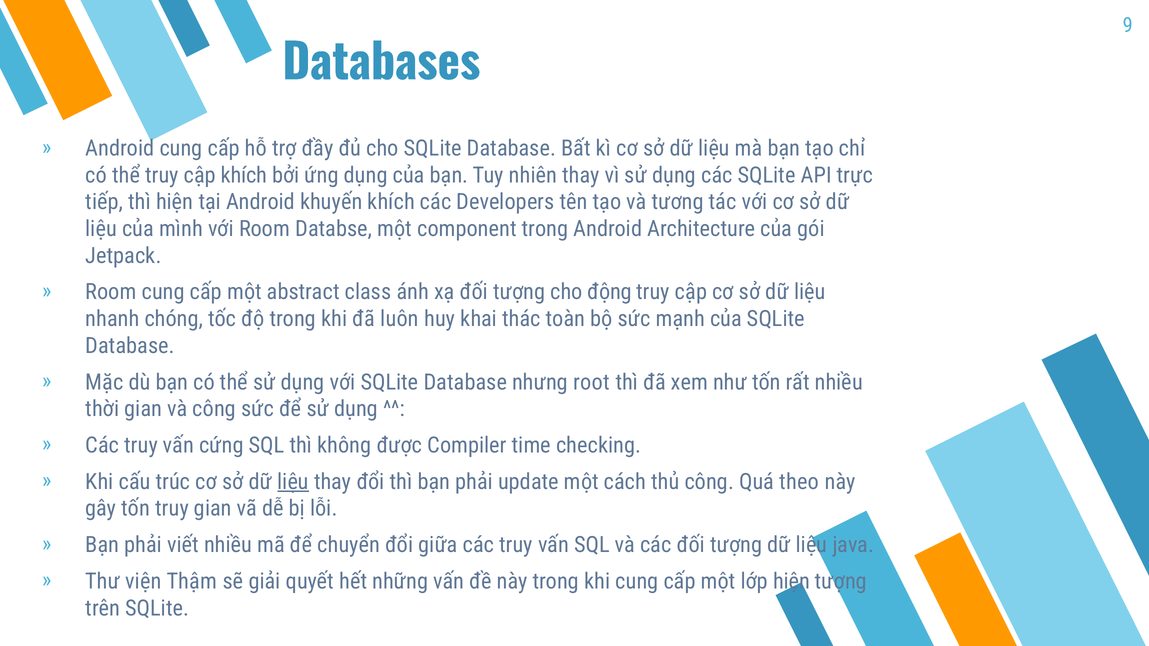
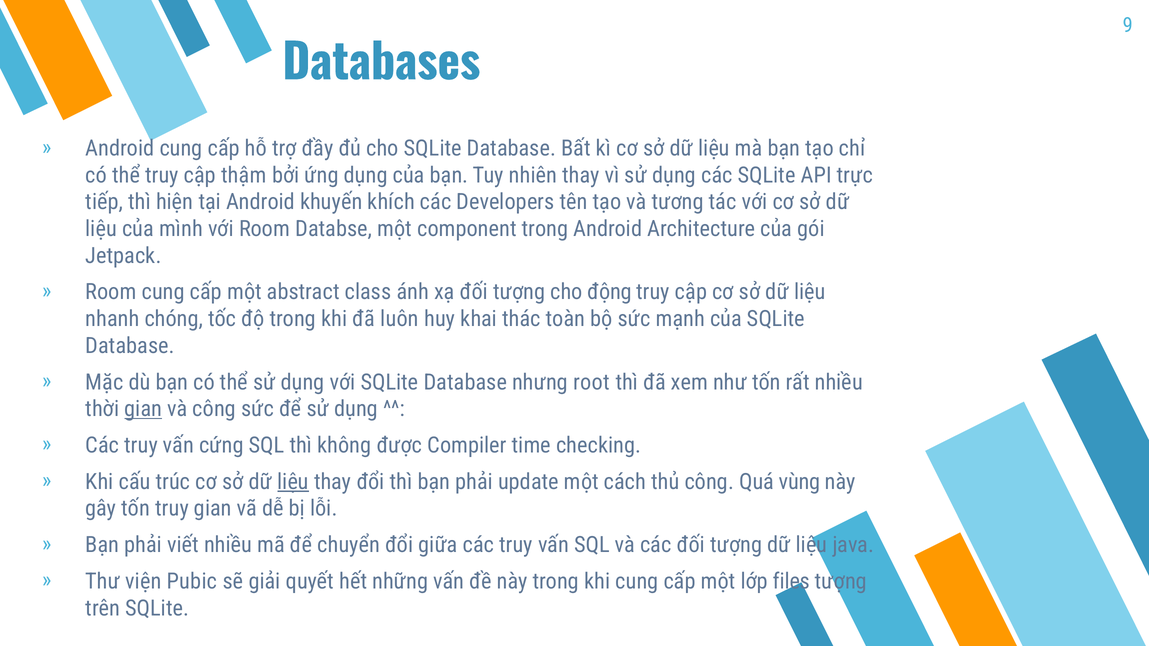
cập khích: khích -> thậm
gian at (143, 409) underline: none -> present
theo: theo -> vùng
Thậm: Thậm -> Pubic
lớp hiện: hiện -> files
